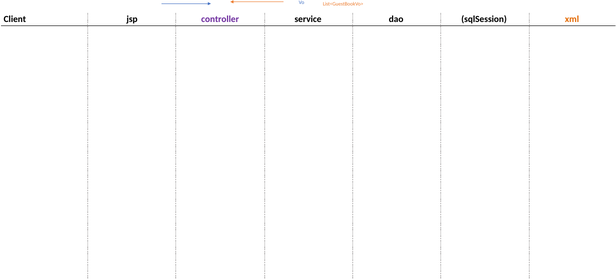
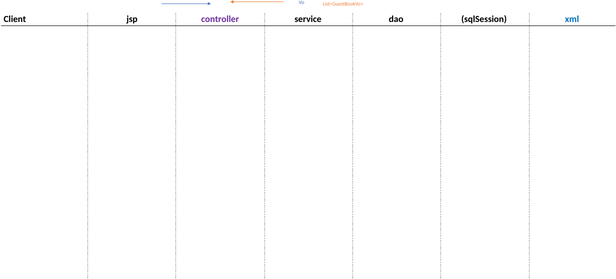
xml colour: orange -> blue
